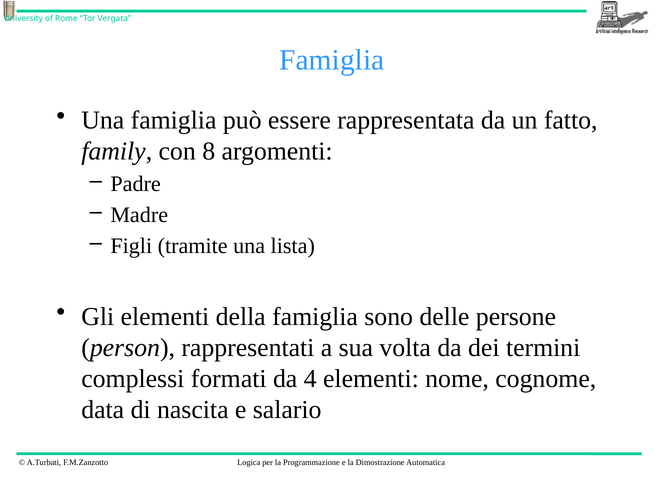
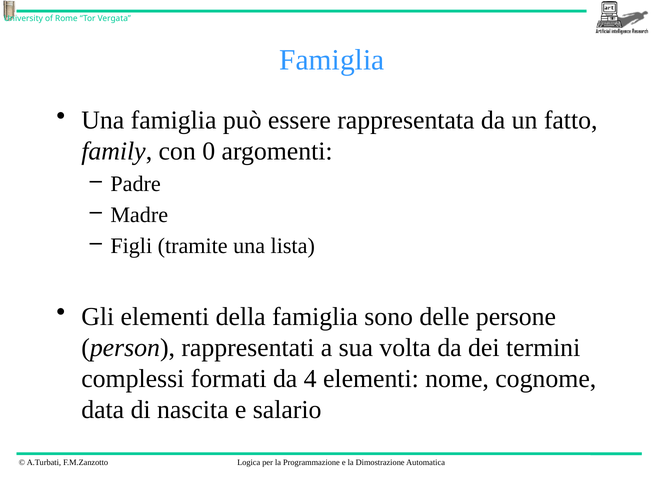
8: 8 -> 0
